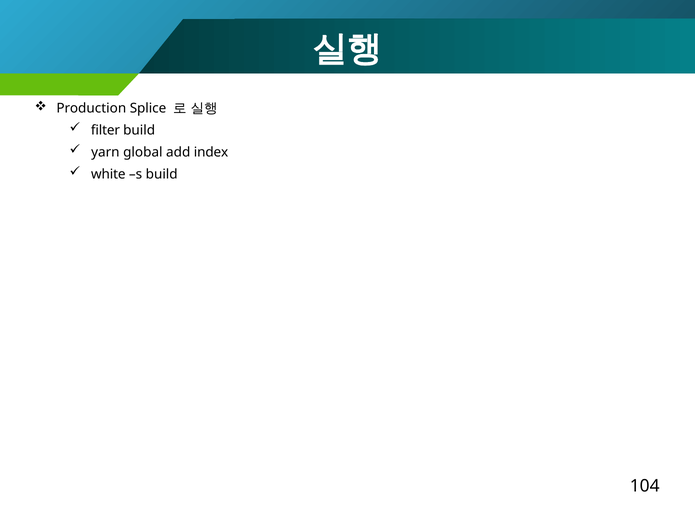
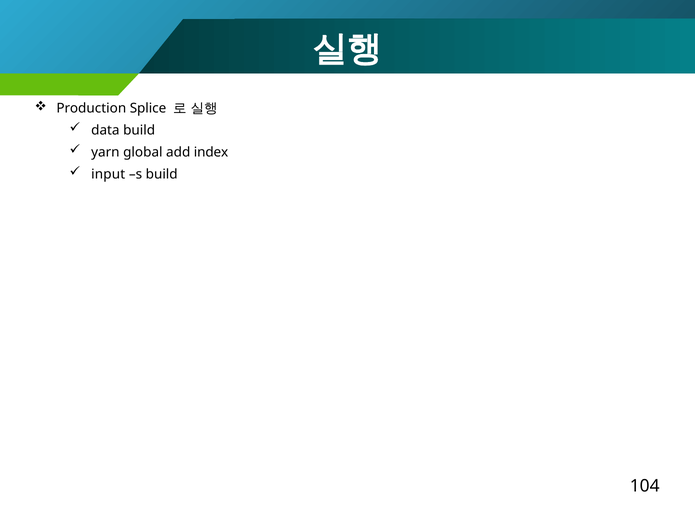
filter: filter -> data
white: white -> input
